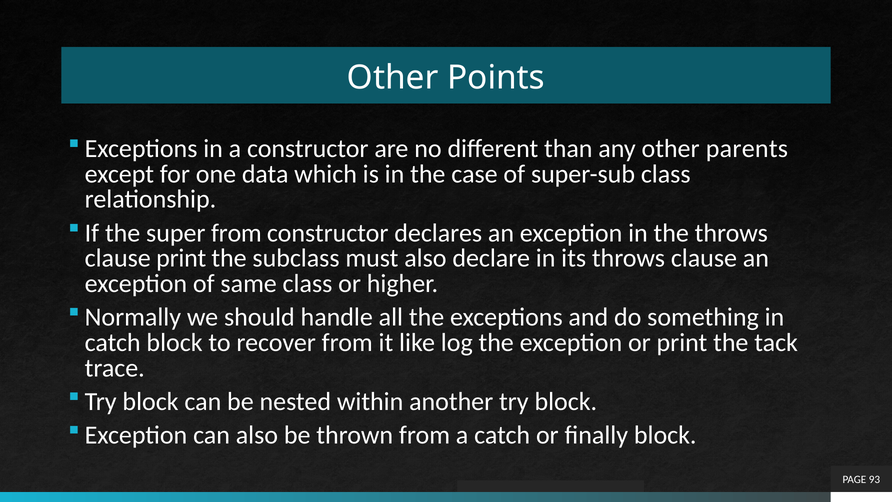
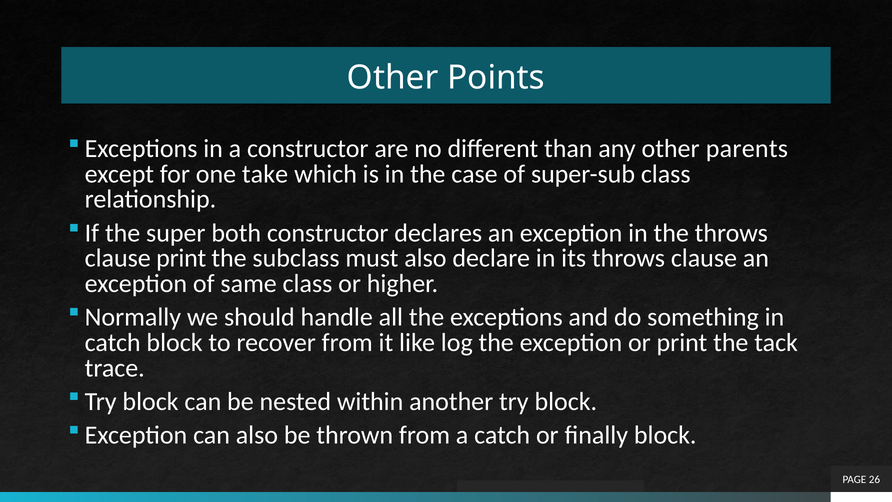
data: data -> take
super from: from -> both
93: 93 -> 26
